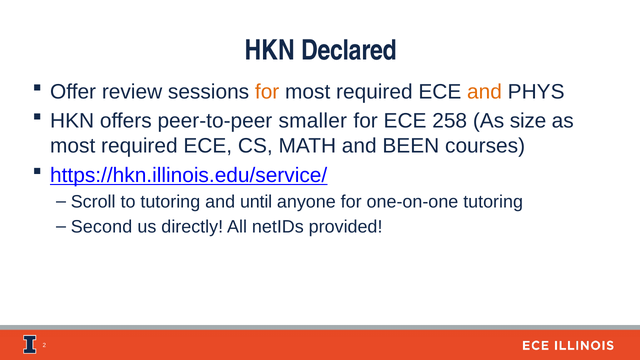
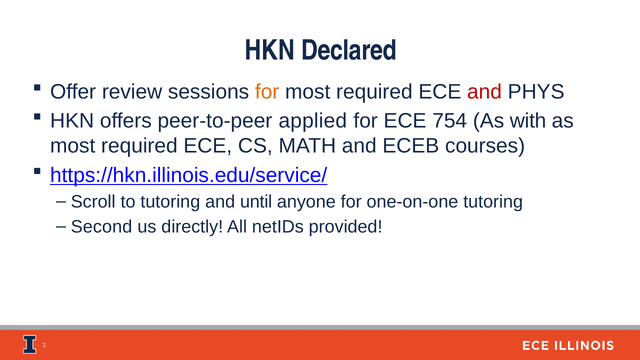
and at (485, 92) colour: orange -> red
smaller: smaller -> applied
258: 258 -> 754
size: size -> with
BEEN: BEEN -> ECEB
